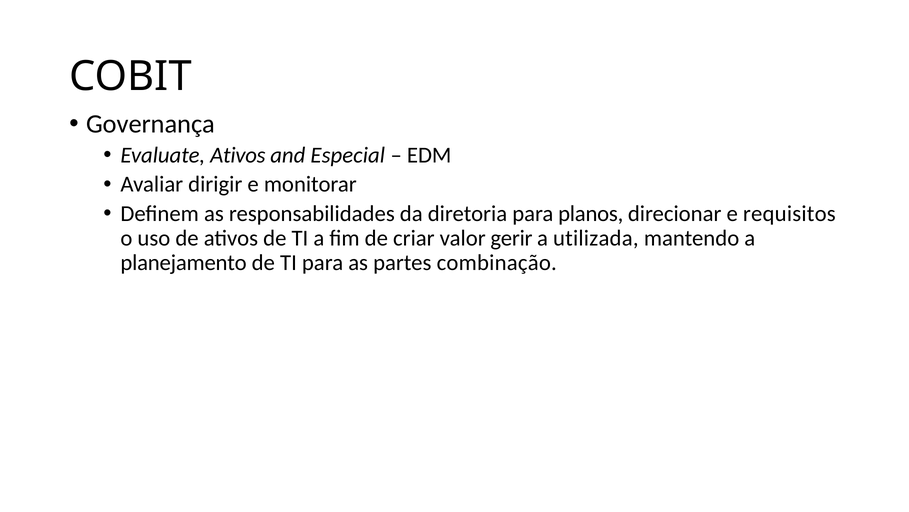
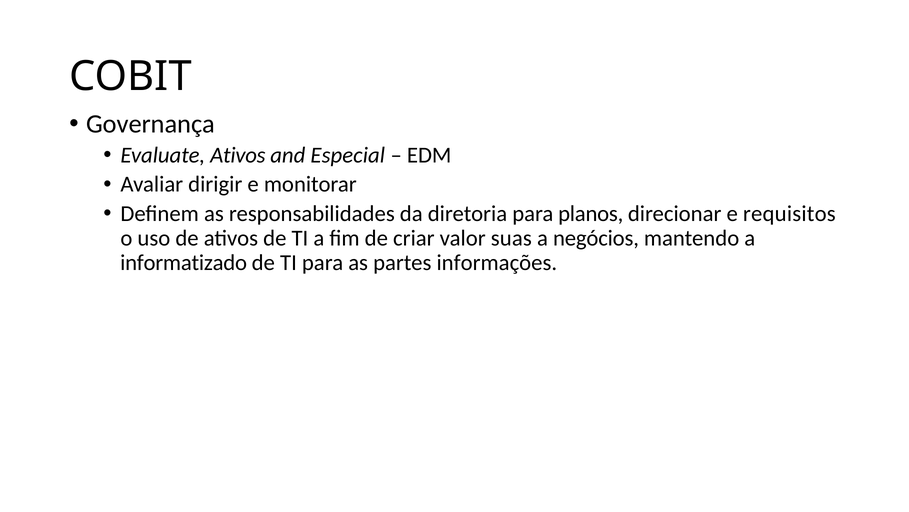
gerir: gerir -> suas
utilizada: utilizada -> negócios
planejamento: planejamento -> informatizado
combinação: combinação -> informações
